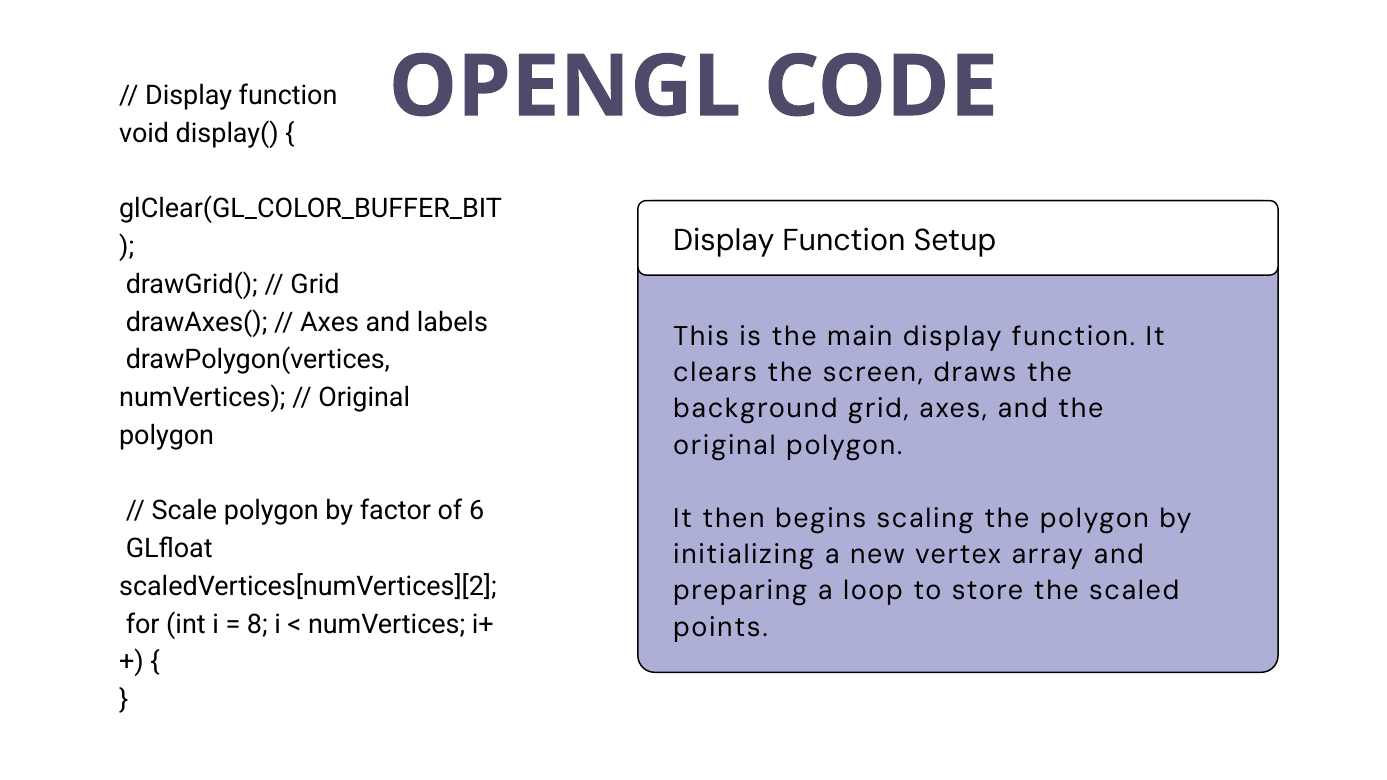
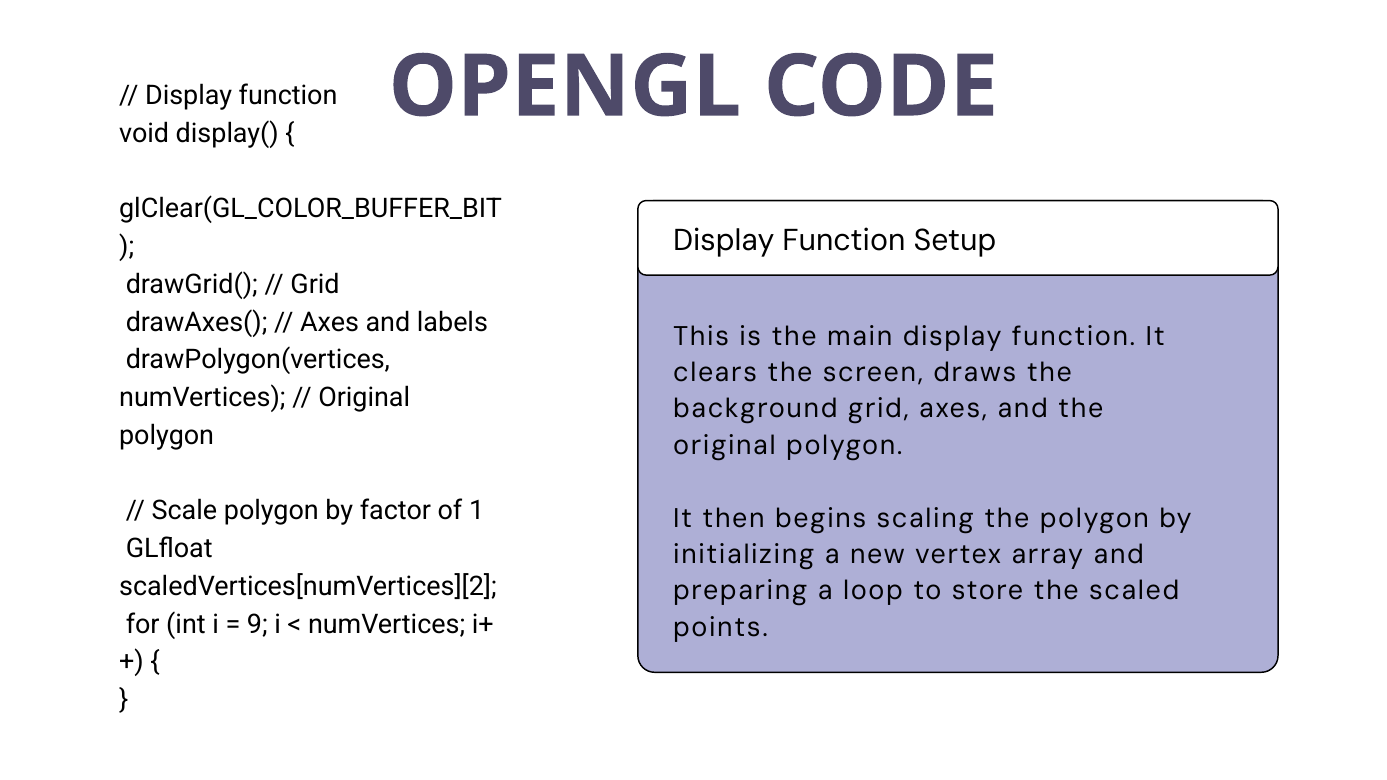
6: 6 -> 1
8: 8 -> 9
